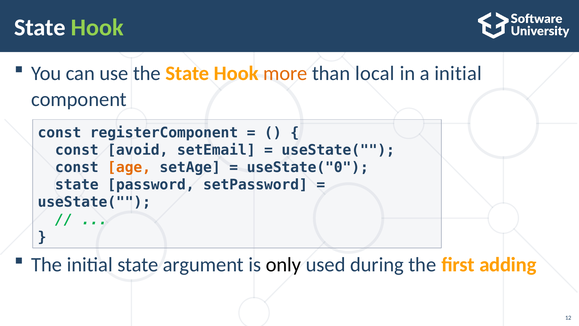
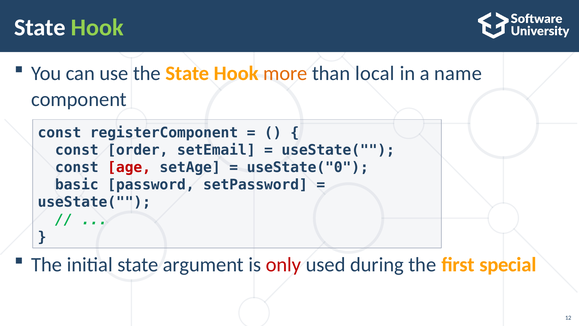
a initial: initial -> name
avoid: avoid -> order
age colour: orange -> red
state at (77, 185): state -> basic
only colour: black -> red
adding: adding -> special
